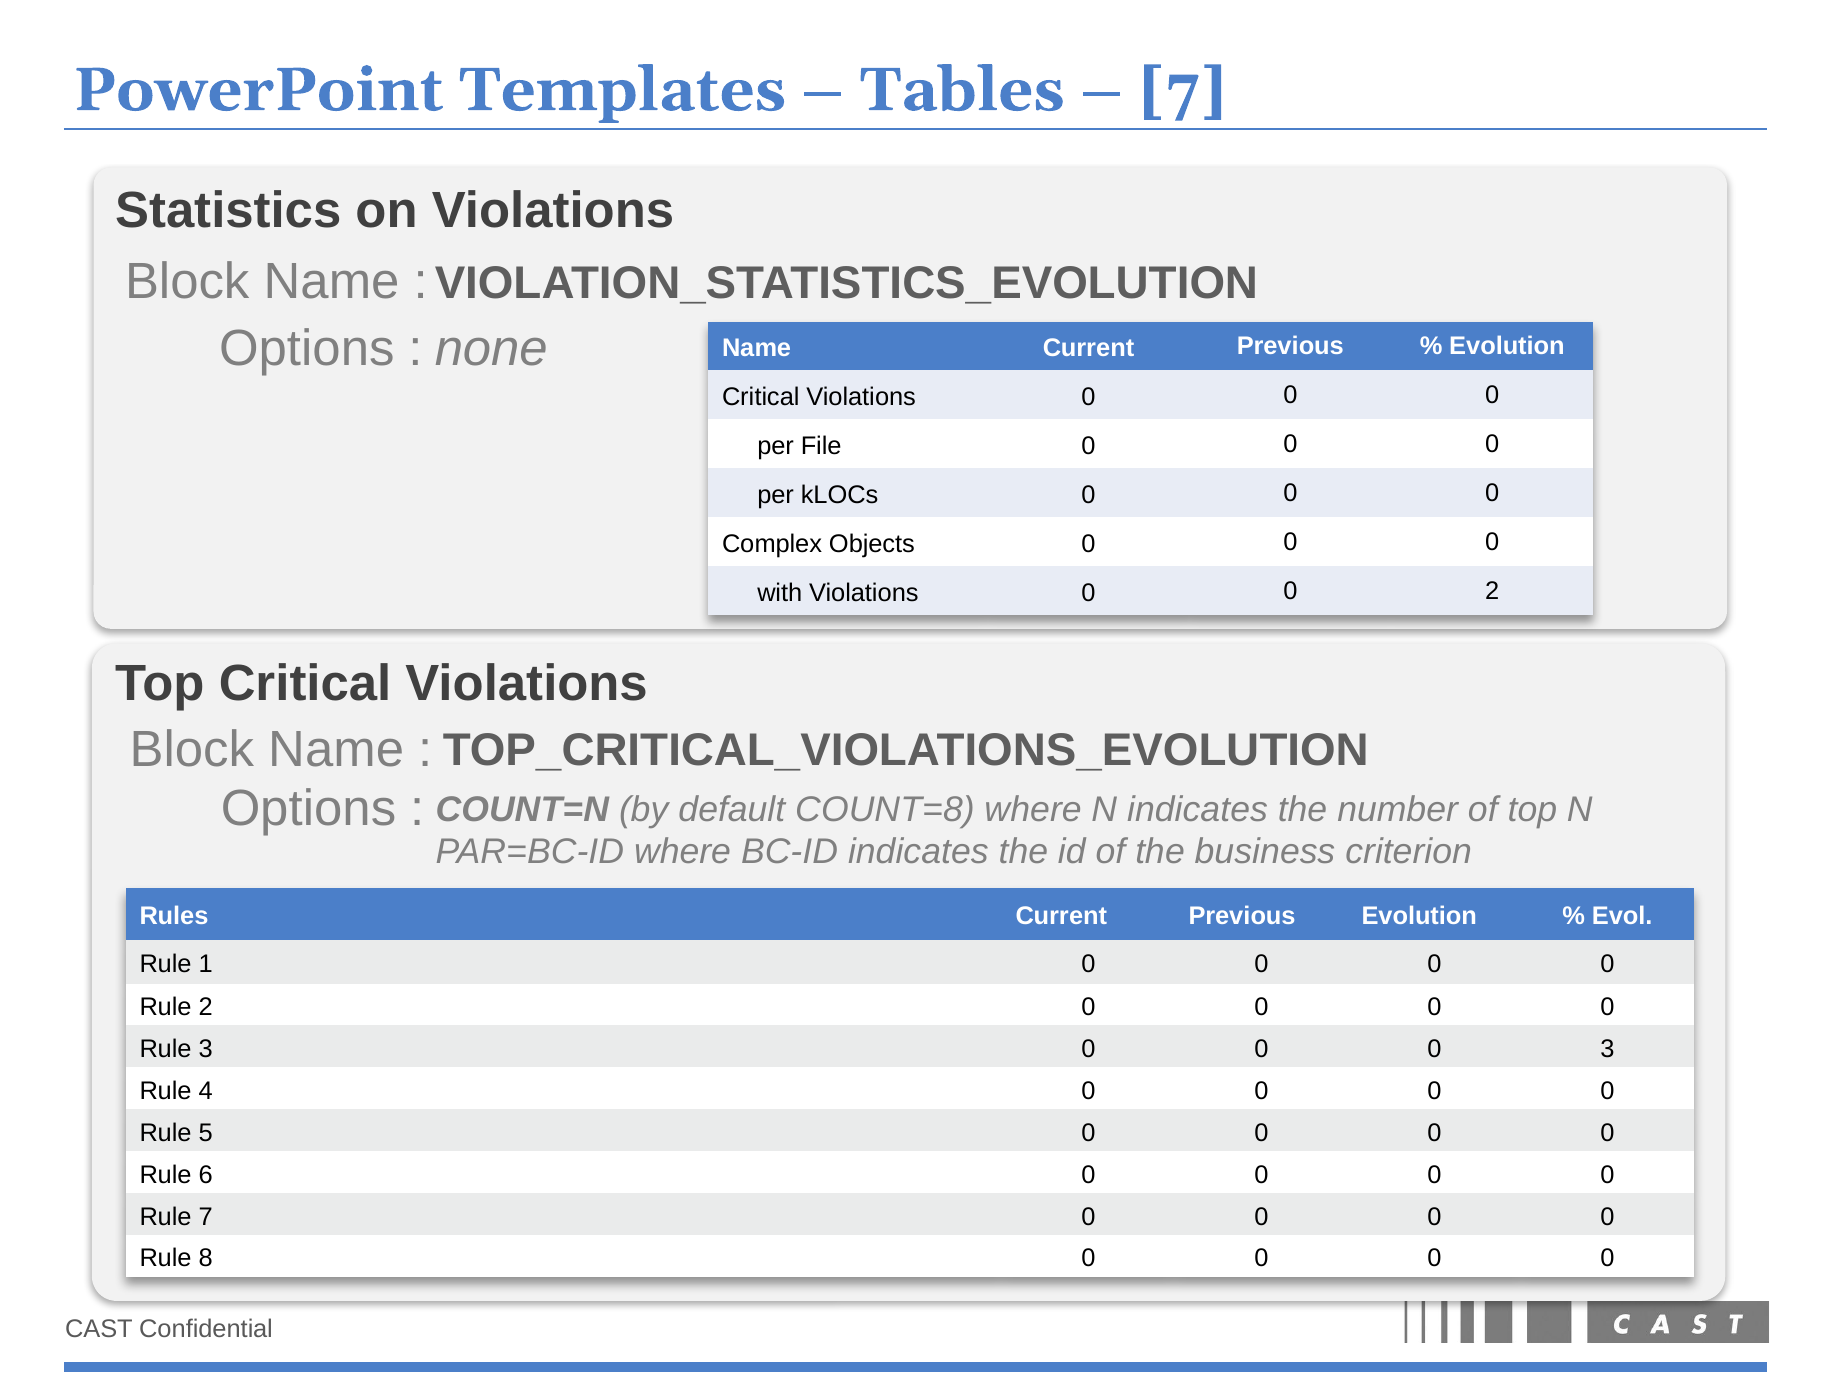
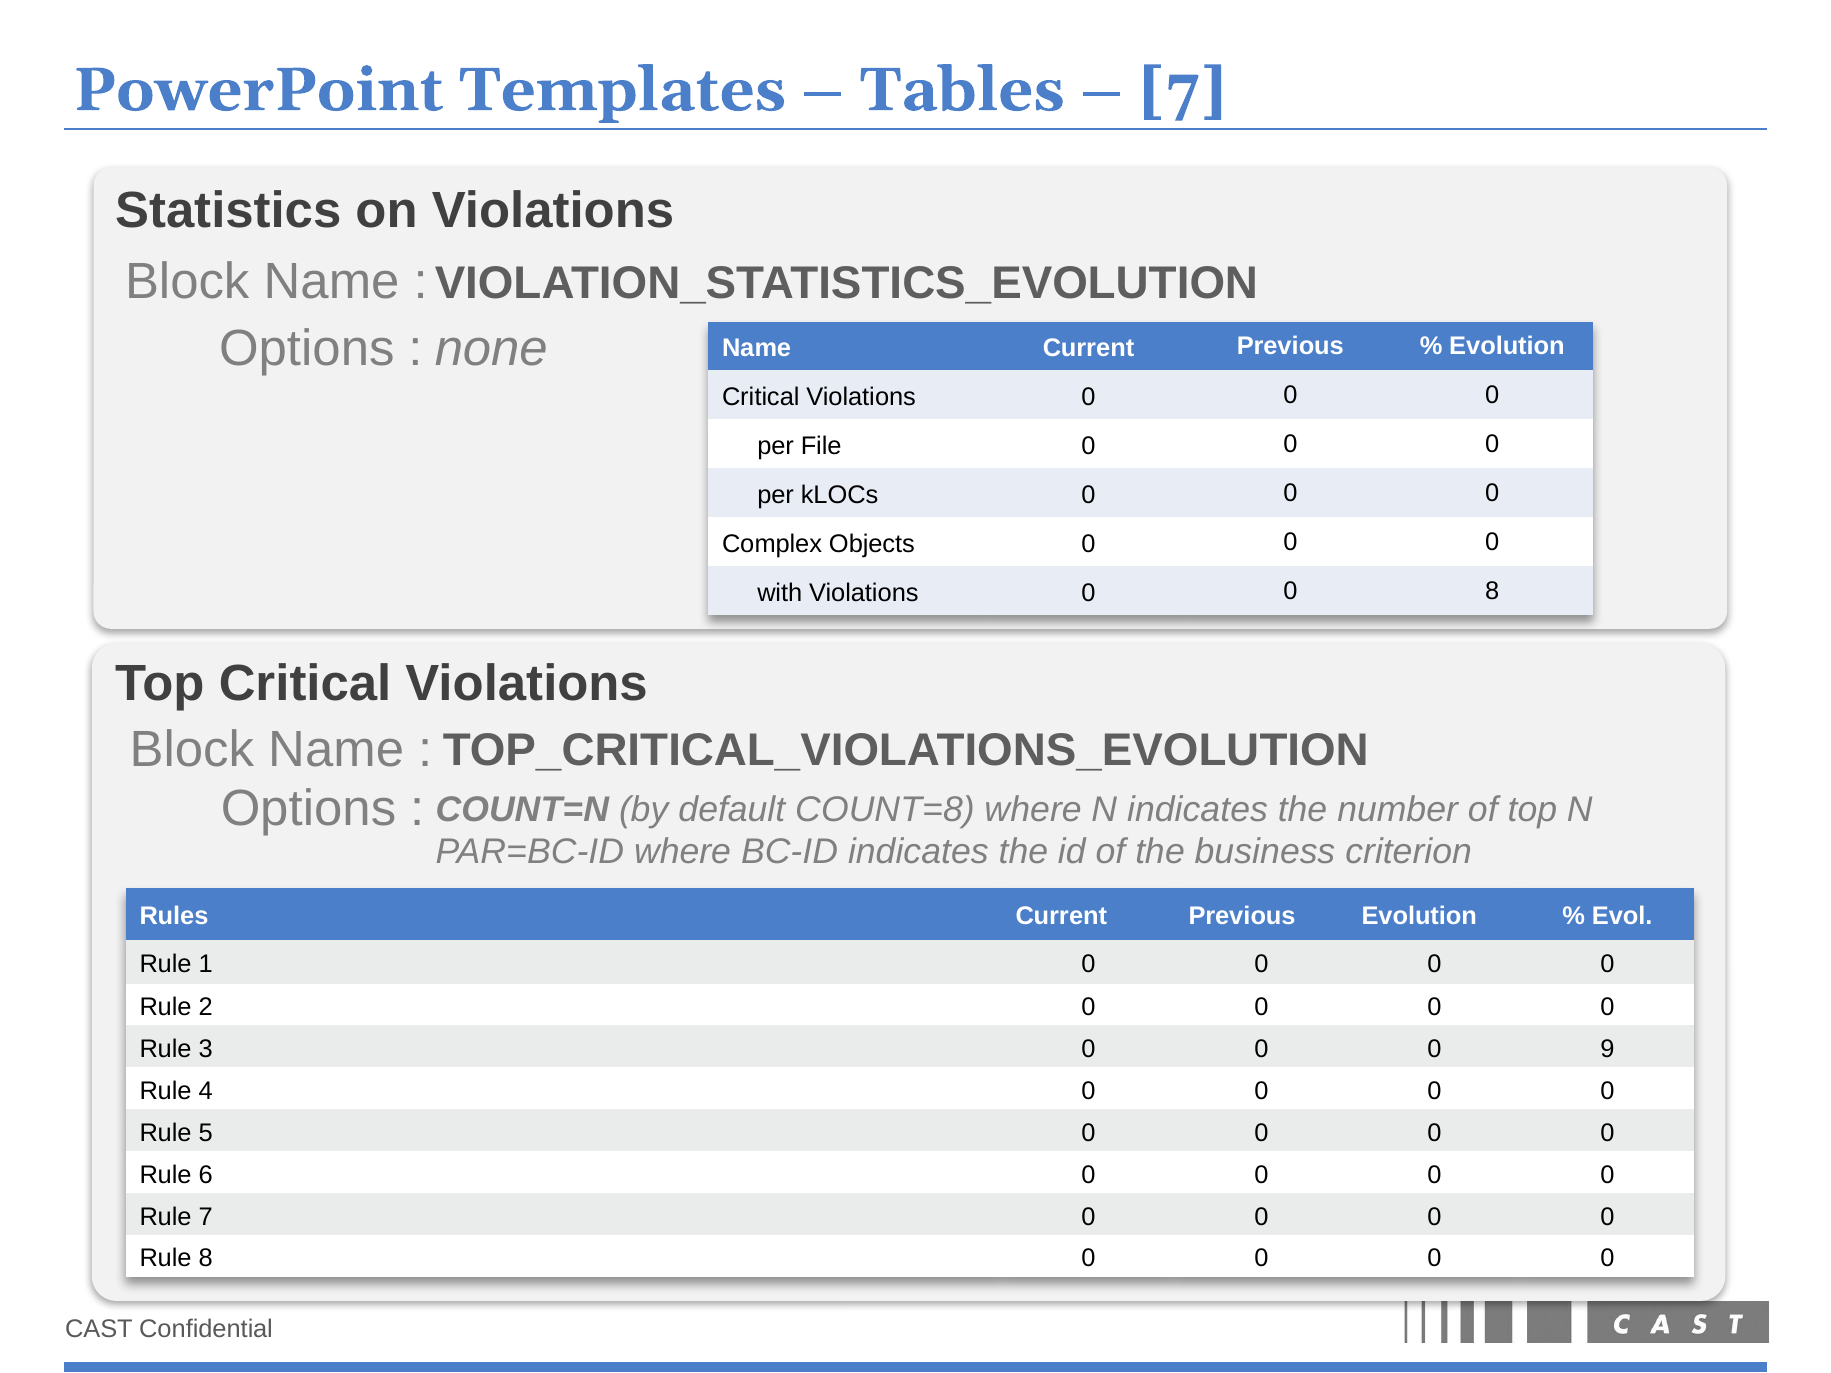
0 2: 2 -> 8
0 3: 3 -> 9
